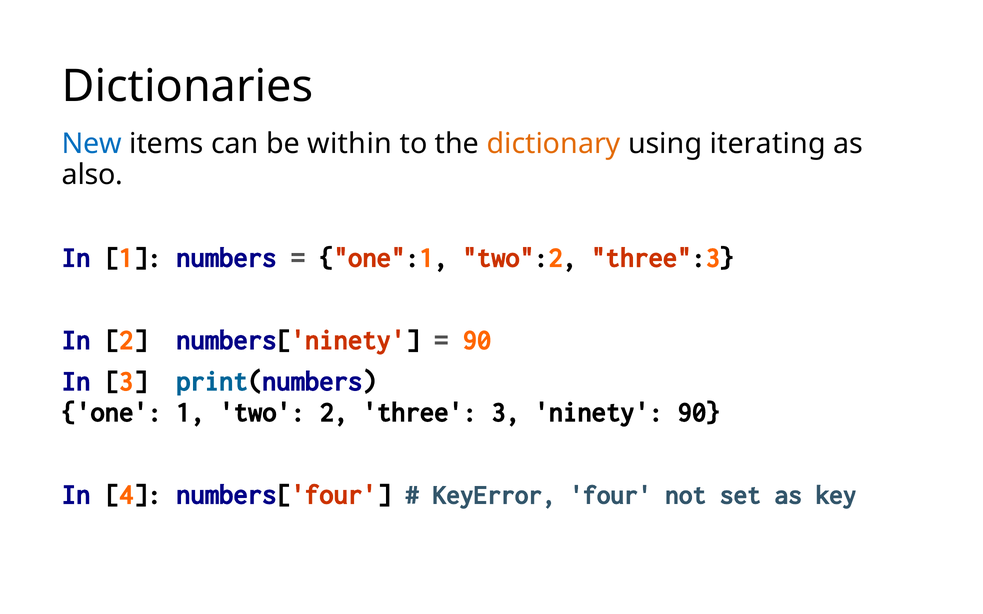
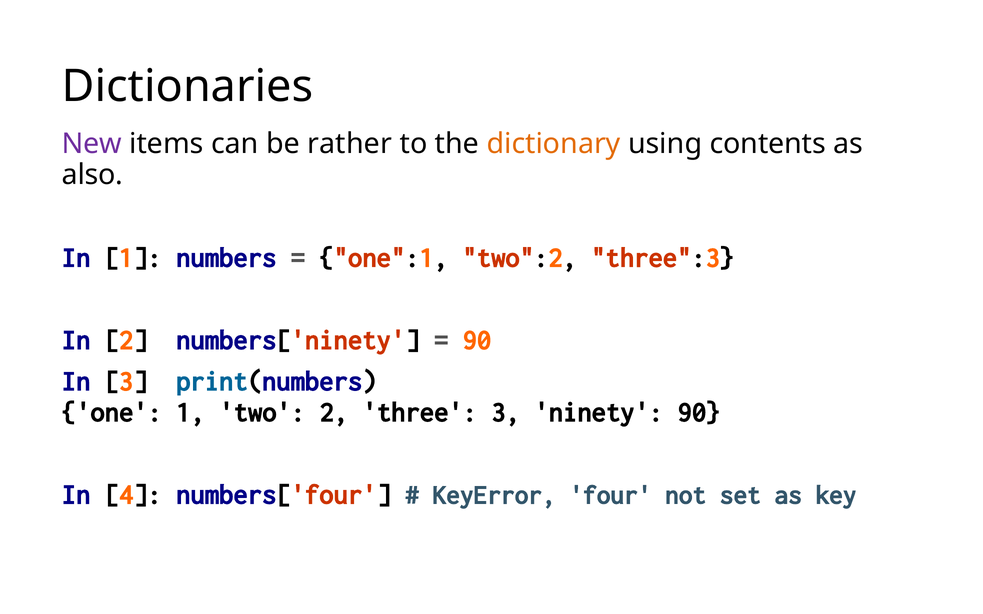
New colour: blue -> purple
within: within -> rather
iterating: iterating -> contents
